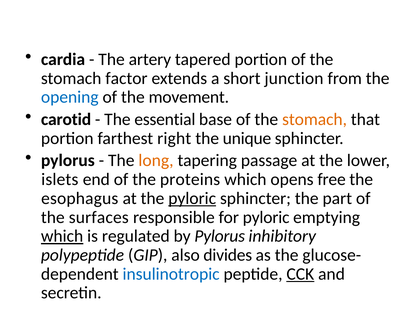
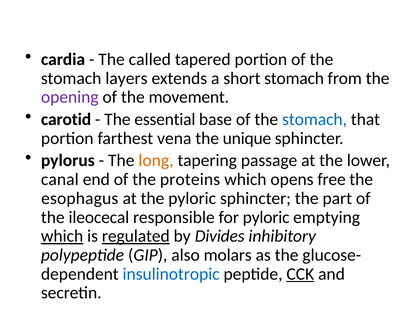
artery: artery -> called
factor: factor -> layers
short junction: junction -> stomach
opening colour: blue -> purple
stomach at (315, 119) colour: orange -> blue
right: right -> vena
islets: islets -> canal
pyloric at (192, 198) underline: present -> none
surfaces: surfaces -> ileocecal
regulated underline: none -> present
by Pylorus: Pylorus -> Divides
divides: divides -> molars
